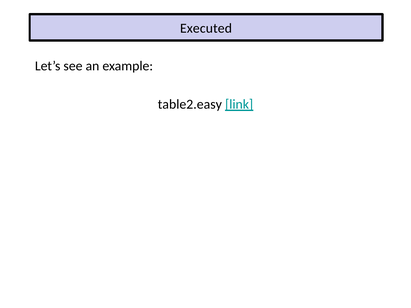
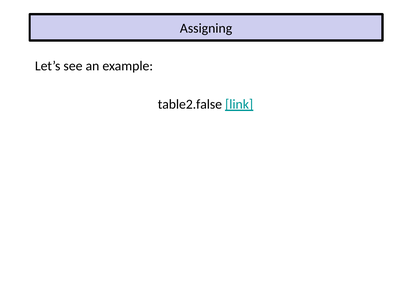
Executed: Executed -> Assigning
table2.easy: table2.easy -> table2.false
